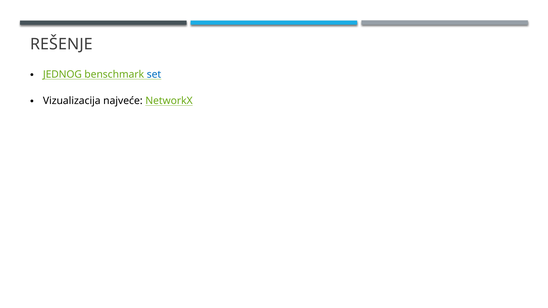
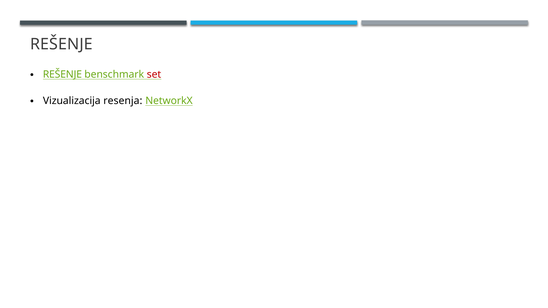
JEDNOG at (62, 75): JEDNOG -> REŠENJE
set colour: blue -> red
najveće: najveće -> resenja
